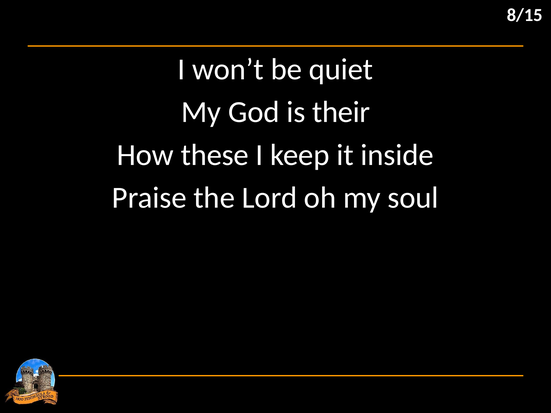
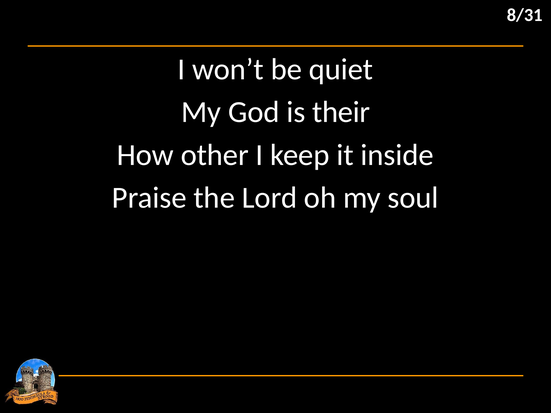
8/15: 8/15 -> 8/31
these: these -> other
